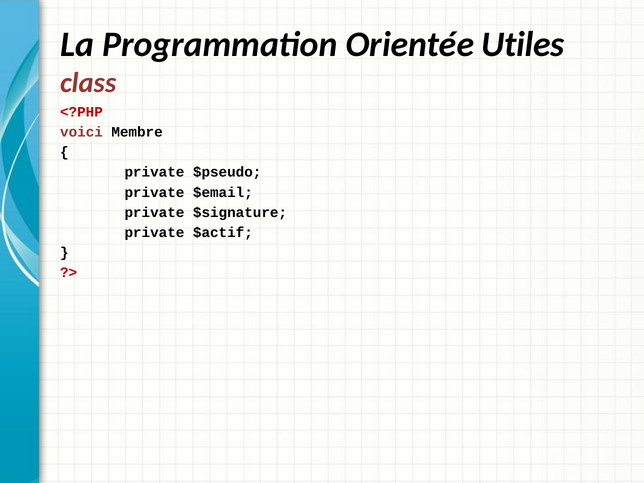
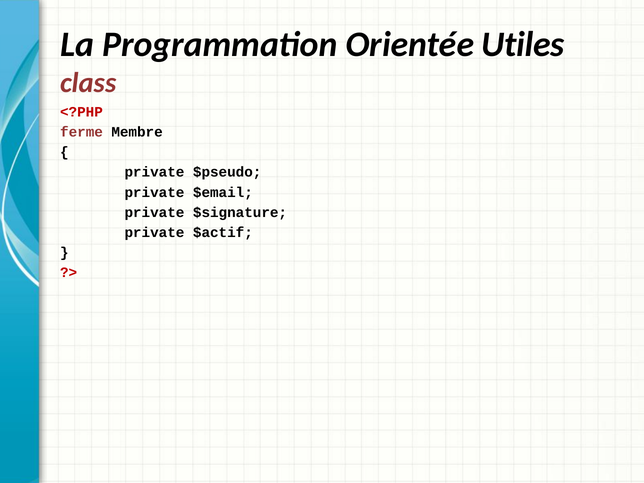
voici: voici -> ferme
